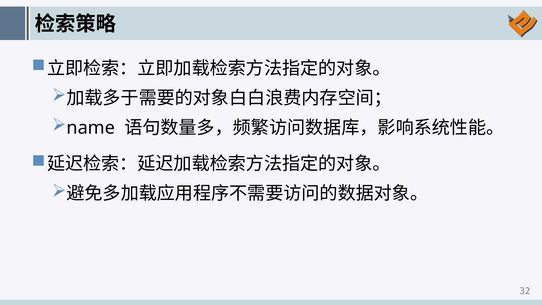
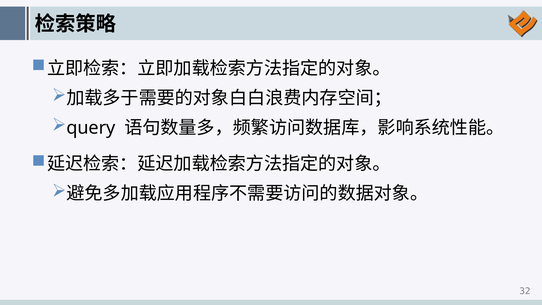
name: name -> query
